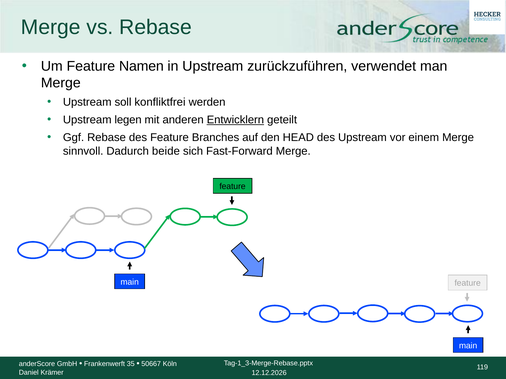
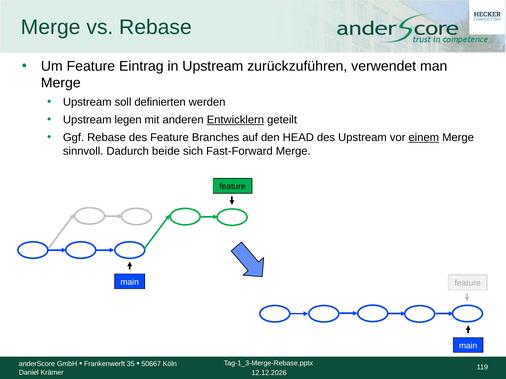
Namen: Namen -> Eintrag
konfliktfrei: konfliktfrei -> definierten
einem underline: none -> present
